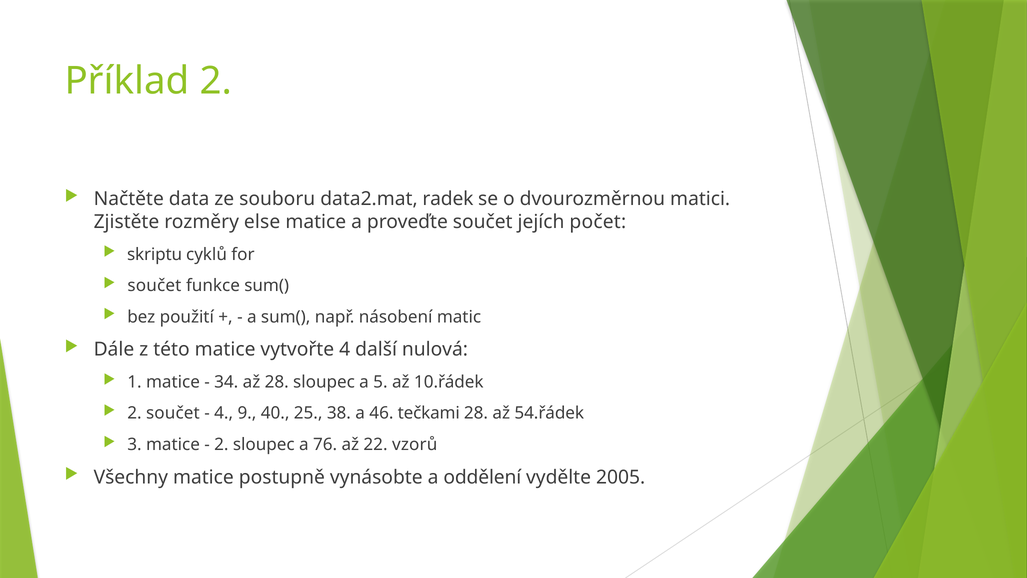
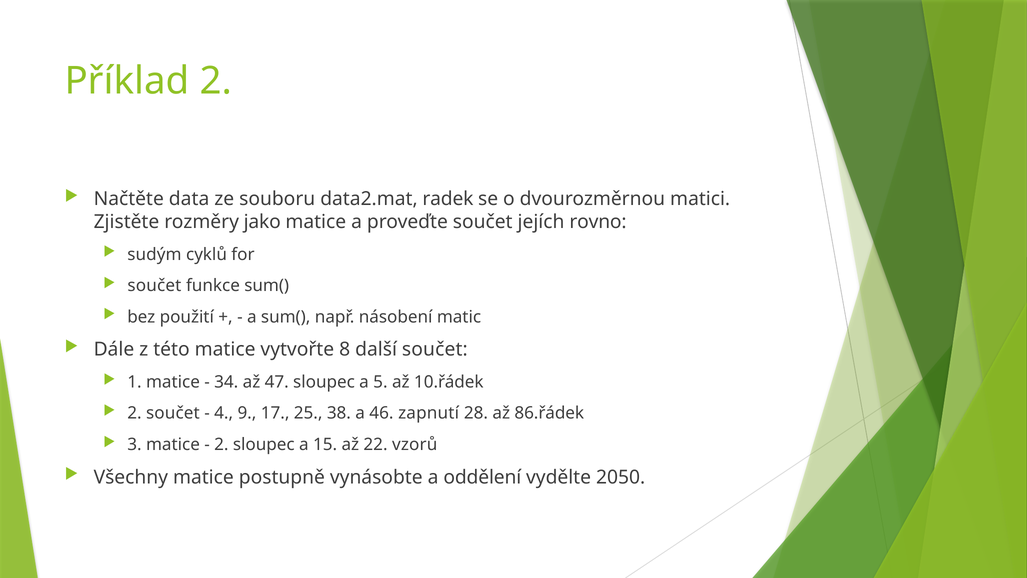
else: else -> jako
počet: počet -> rovno
skriptu: skriptu -> sudým
vytvořte 4: 4 -> 8
další nulová: nulová -> součet
až 28: 28 -> 47
40: 40 -> 17
tečkami: tečkami -> zapnutí
54.řádek: 54.řádek -> 86.řádek
76: 76 -> 15
2005: 2005 -> 2050
